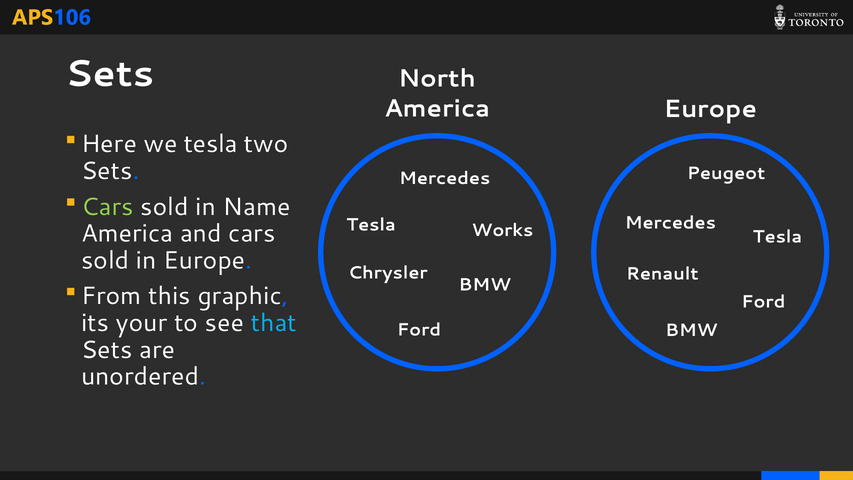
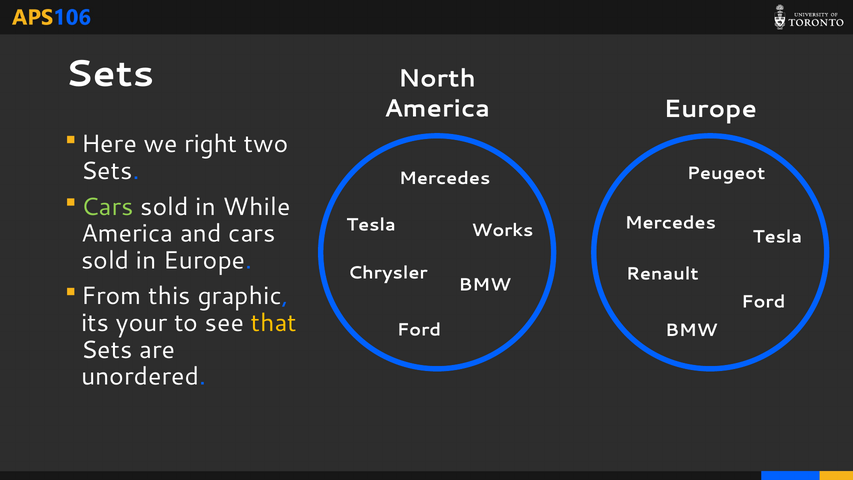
we tesla: tesla -> right
Name: Name -> While
that colour: light blue -> yellow
